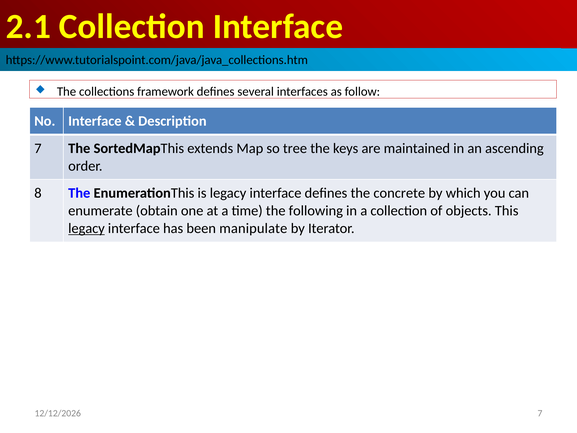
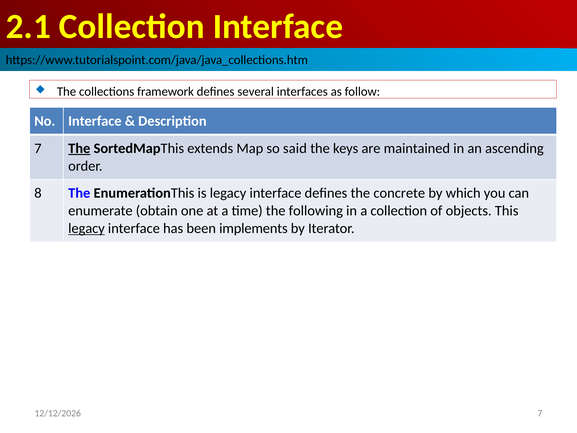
The at (79, 148) underline: none -> present
tree: tree -> said
manipulate: manipulate -> implements
